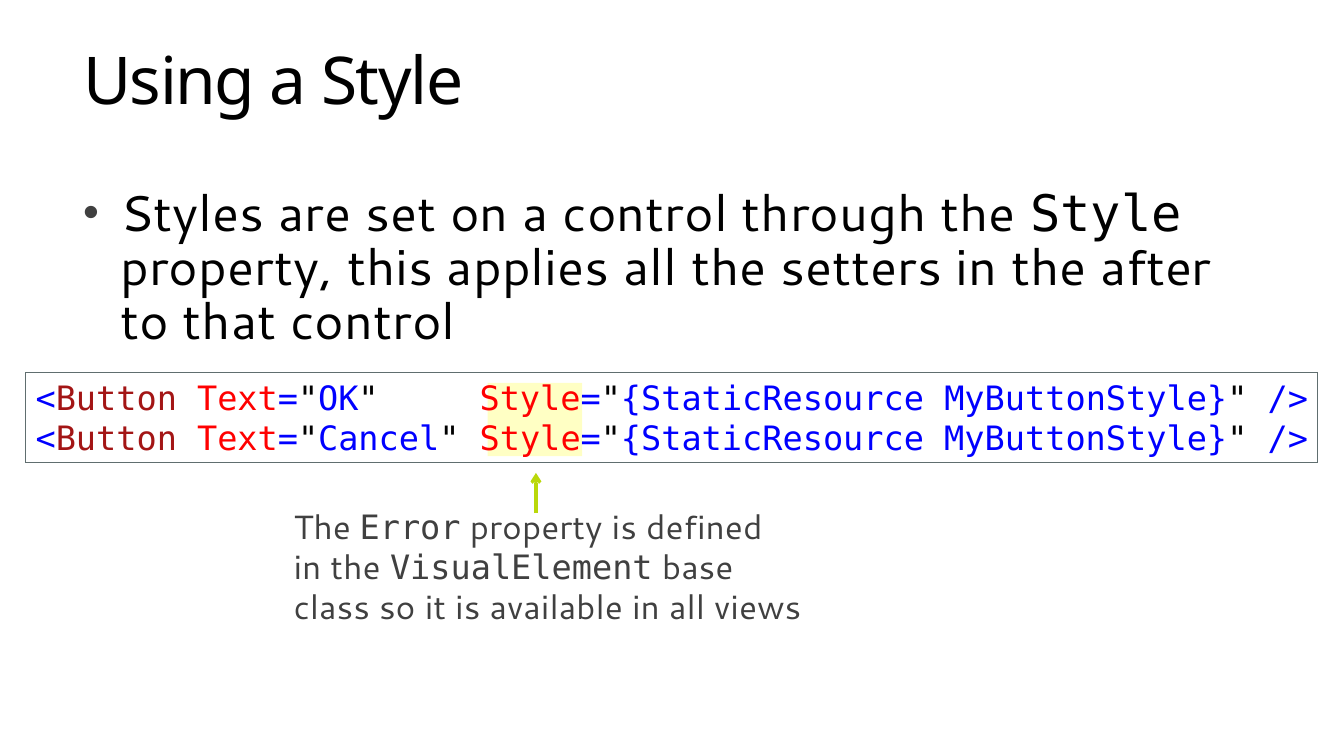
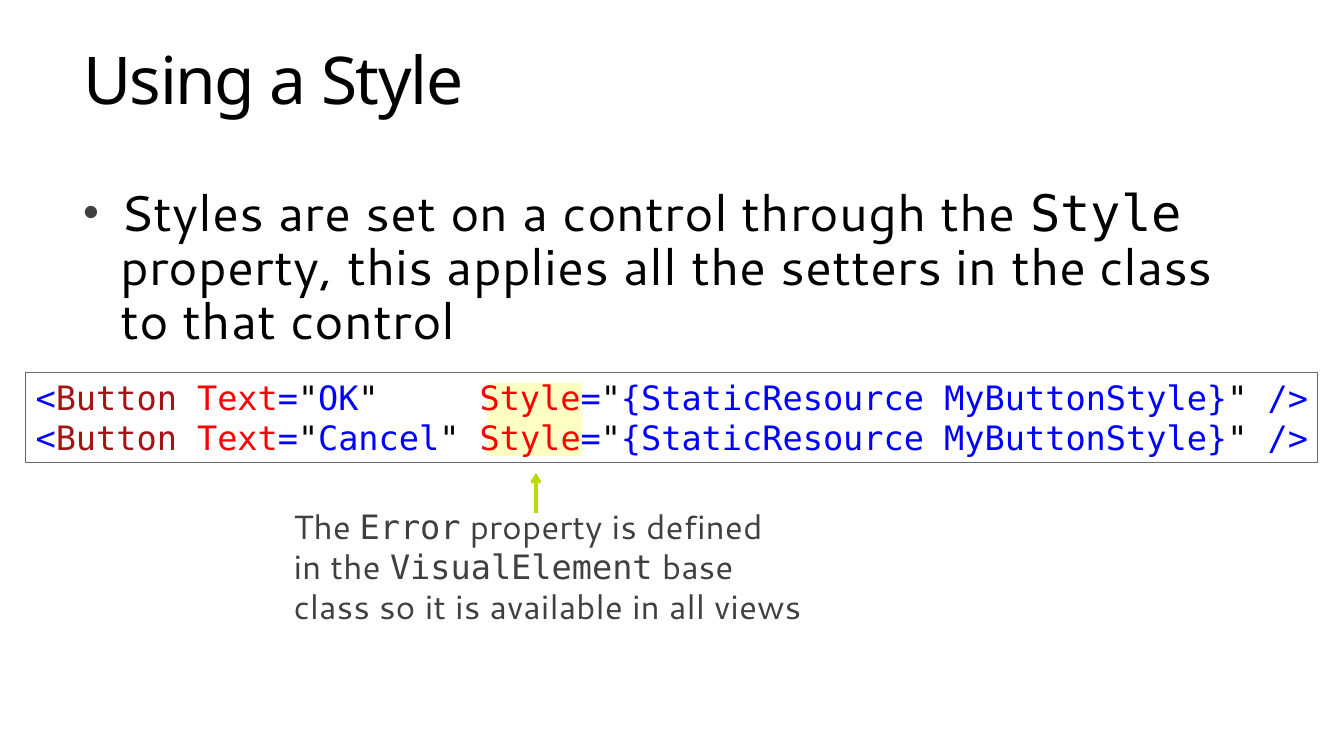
the after: after -> class
